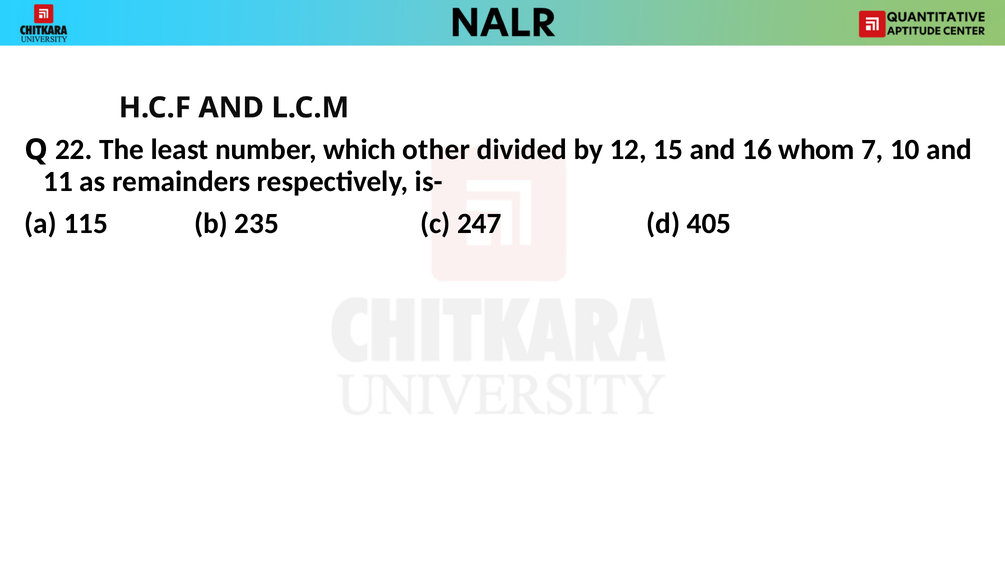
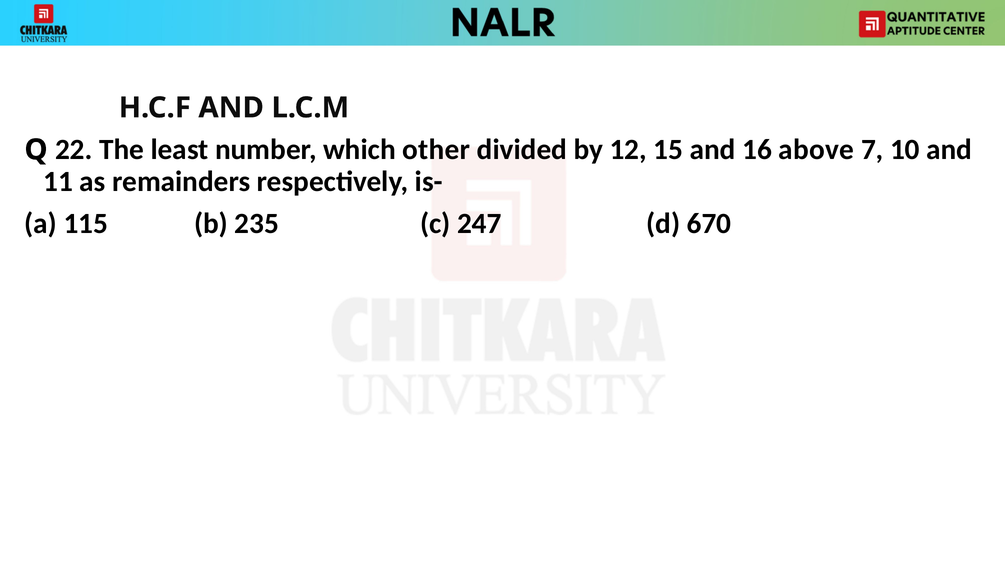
whom: whom -> above
405: 405 -> 670
